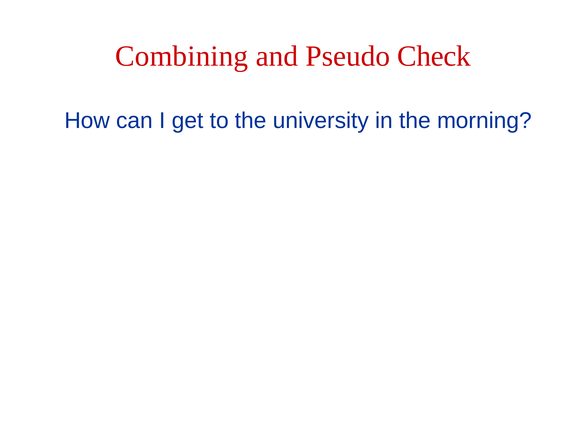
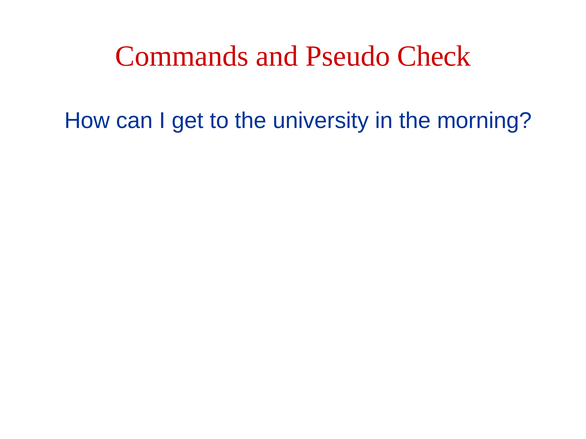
Combining: Combining -> Commands
